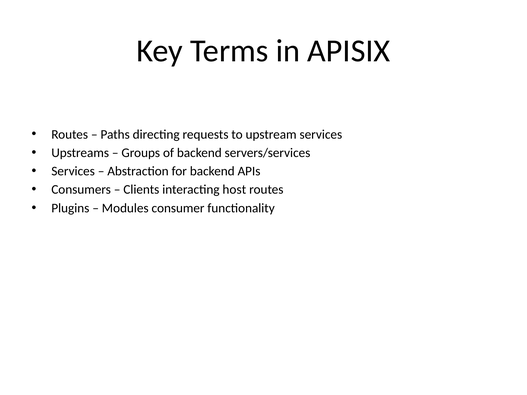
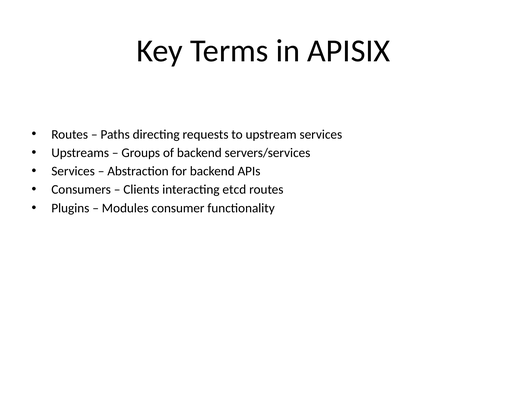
host: host -> etcd
